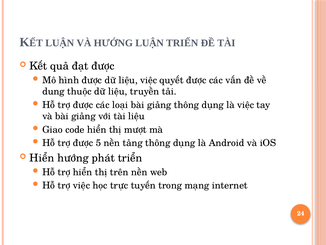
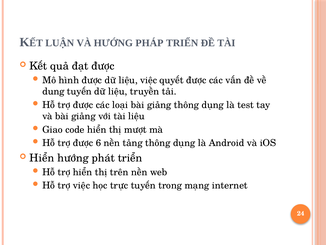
HƯỚNG LUẬN: LUẬN -> PHÁP
dung thuộc: thuộc -> tuyến
là việc: việc -> test
5: 5 -> 6
